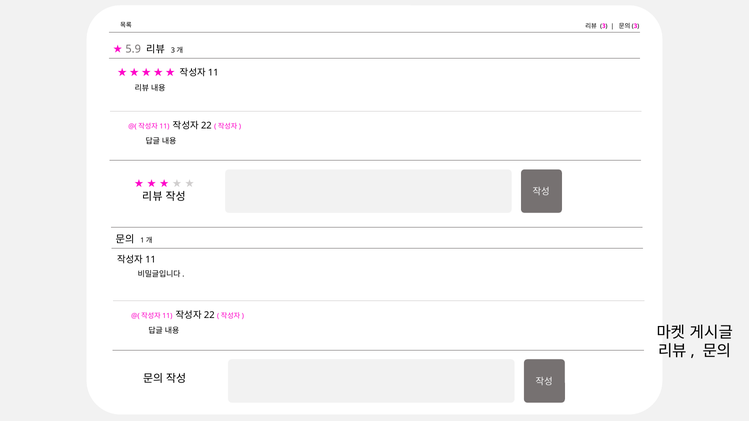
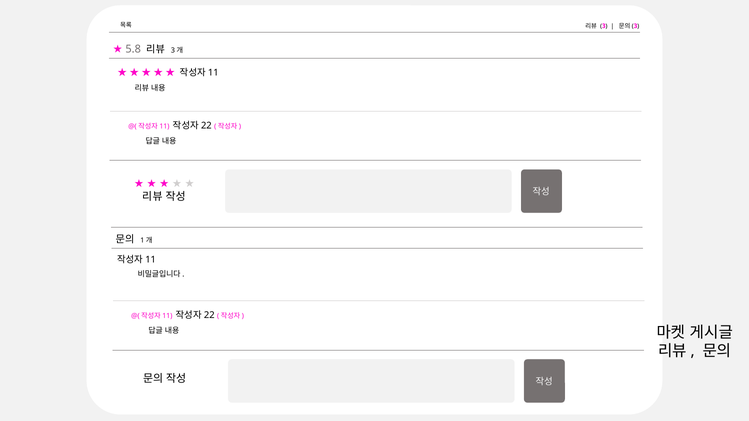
5.9: 5.9 -> 5.8
